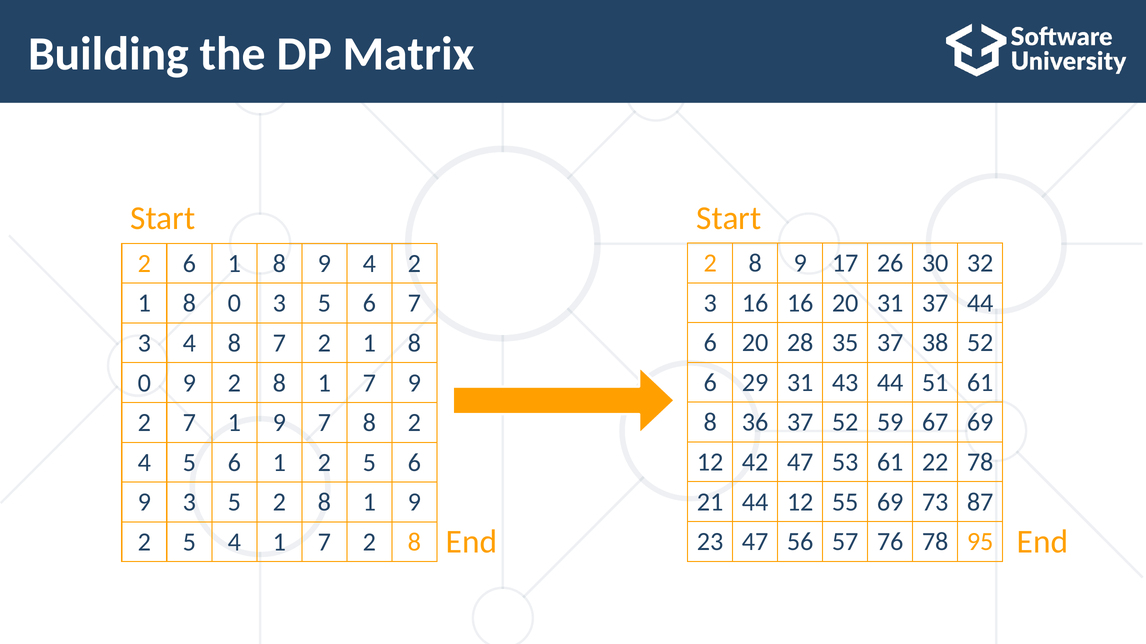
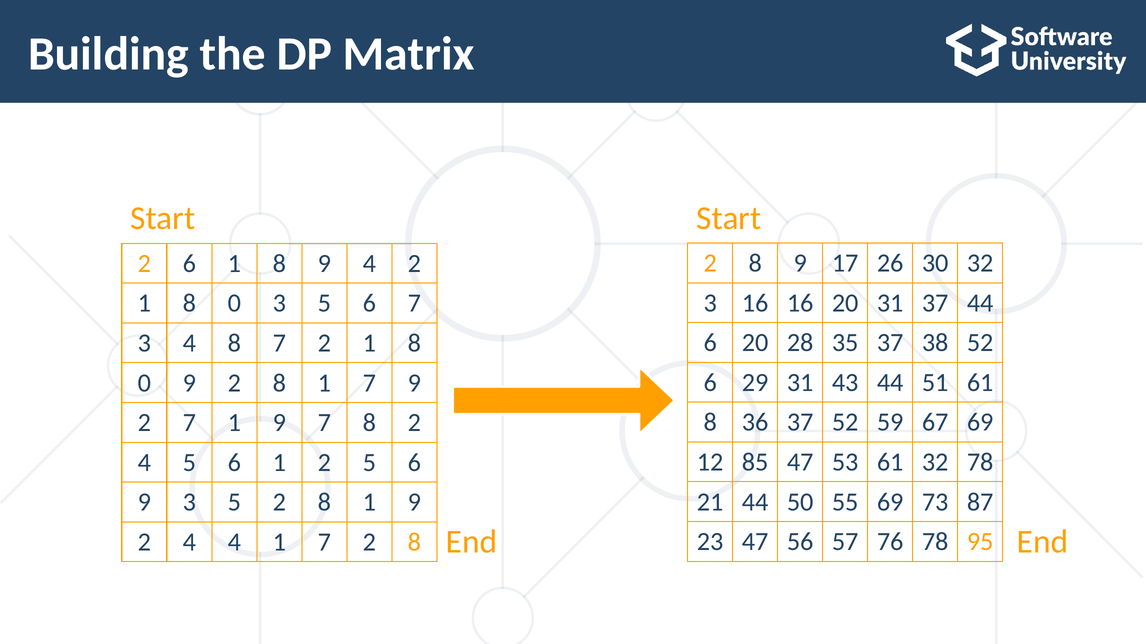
42: 42 -> 85
61 22: 22 -> 32
44 12: 12 -> 50
5 at (189, 543): 5 -> 4
